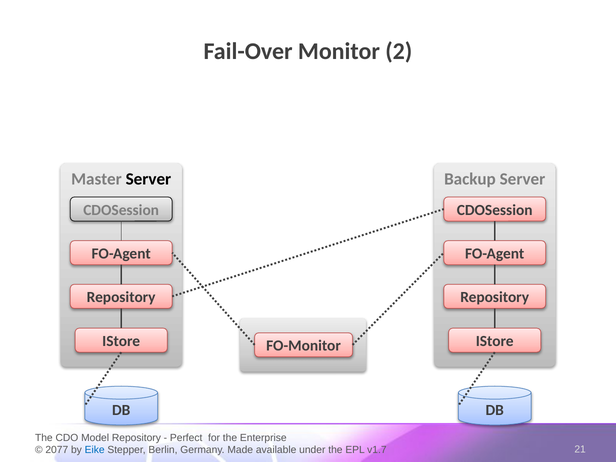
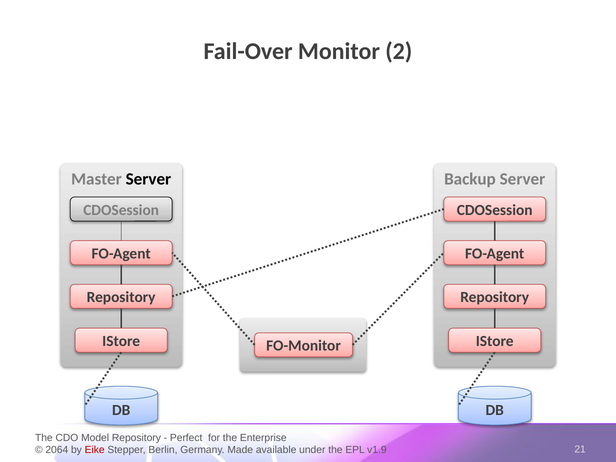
2077: 2077 -> 2064
Eike colour: blue -> red
v1.7: v1.7 -> v1.9
